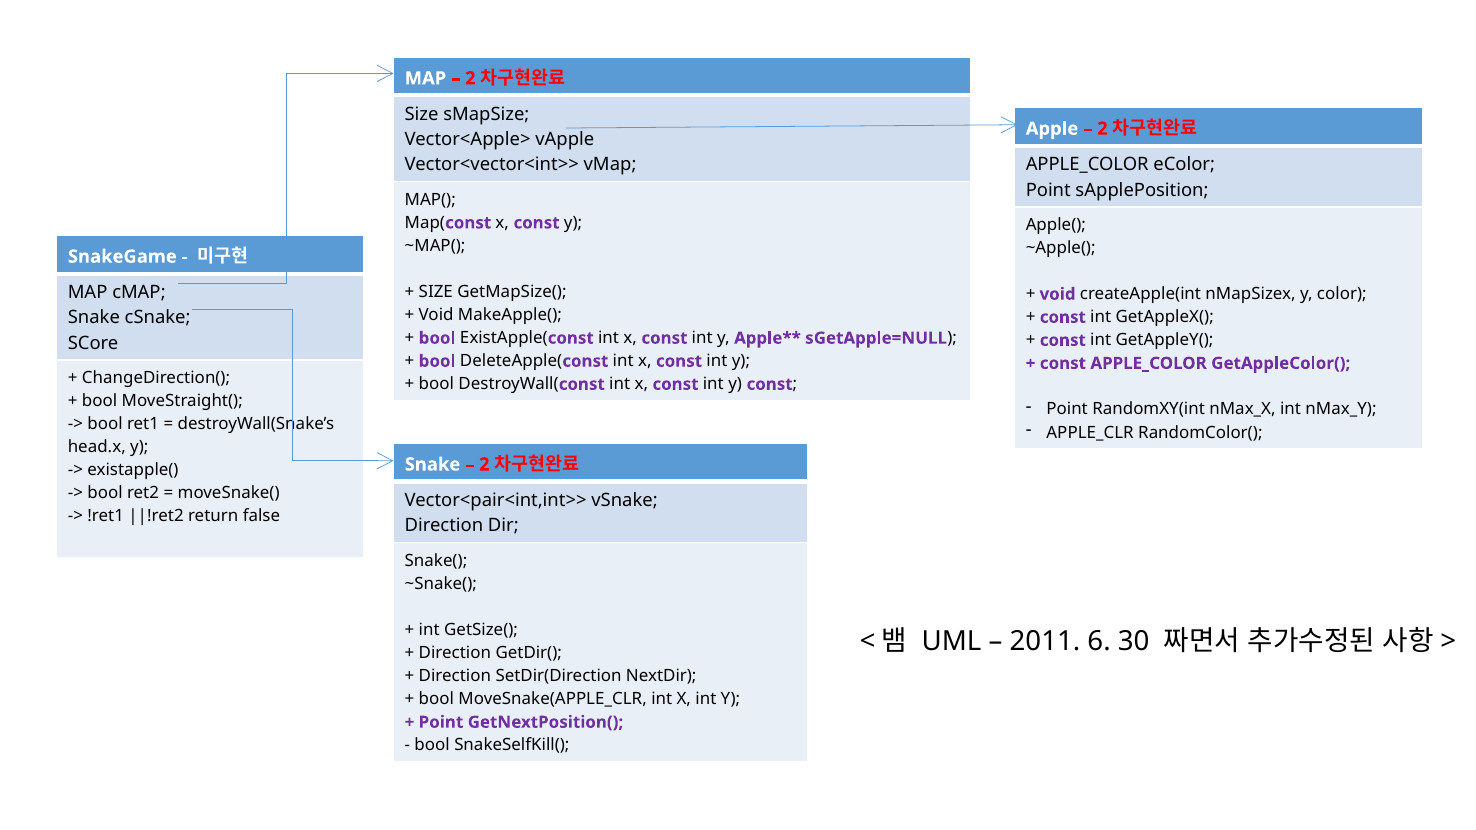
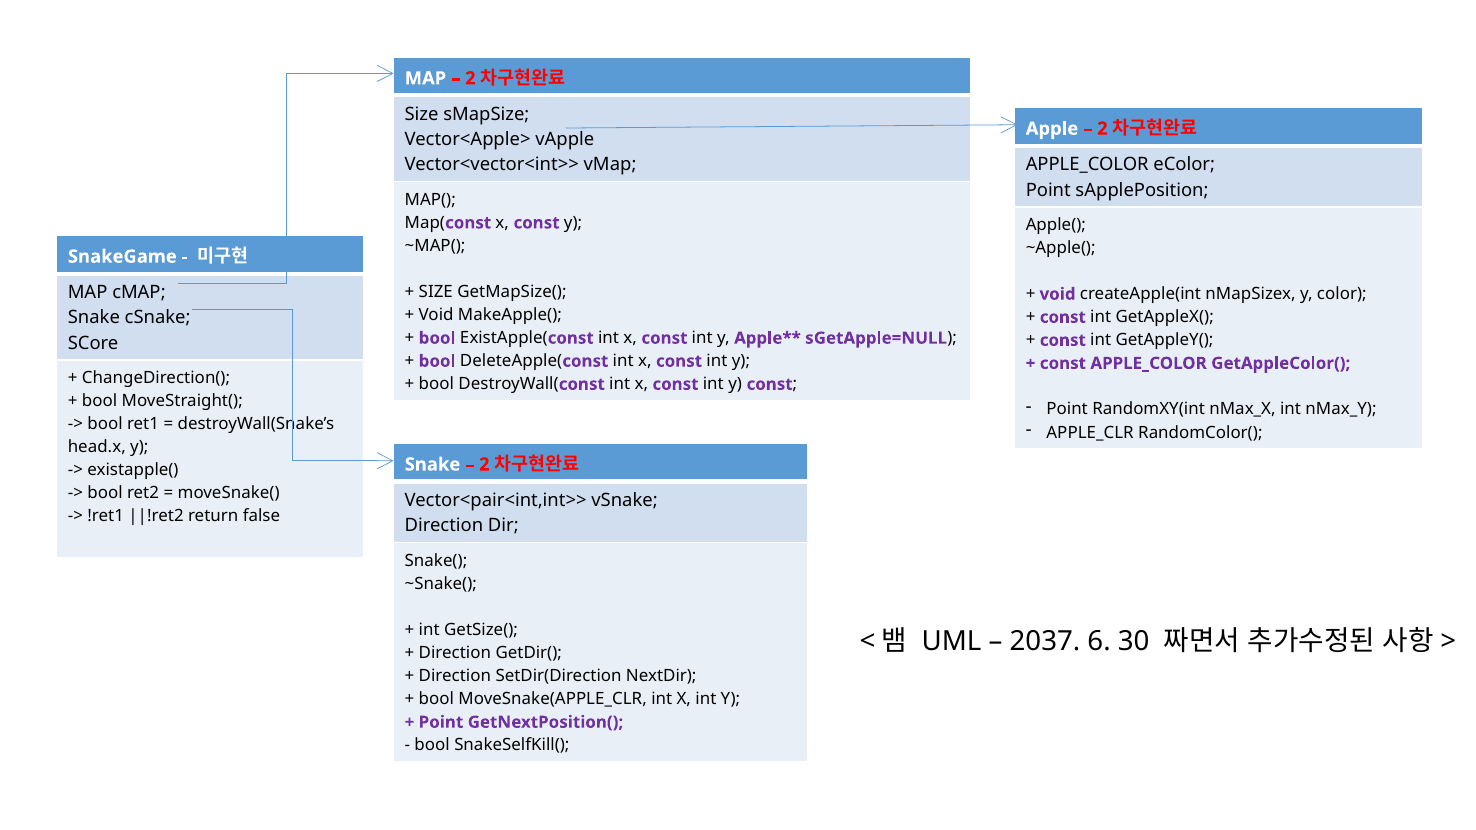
2011: 2011 -> 2037
